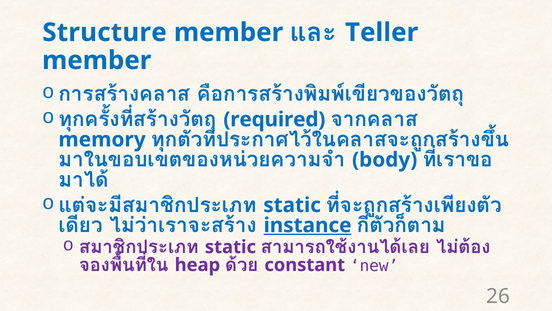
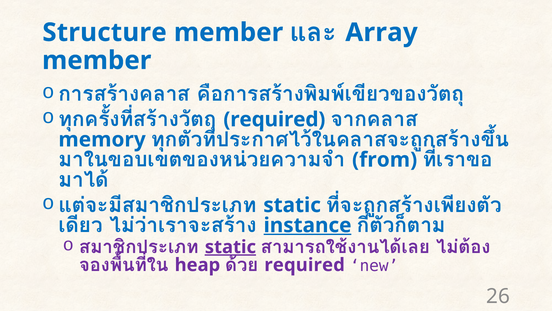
Teller: Teller -> Array
body: body -> from
static at (230, 247) underline: none -> present
constant at (305, 265): constant -> required
